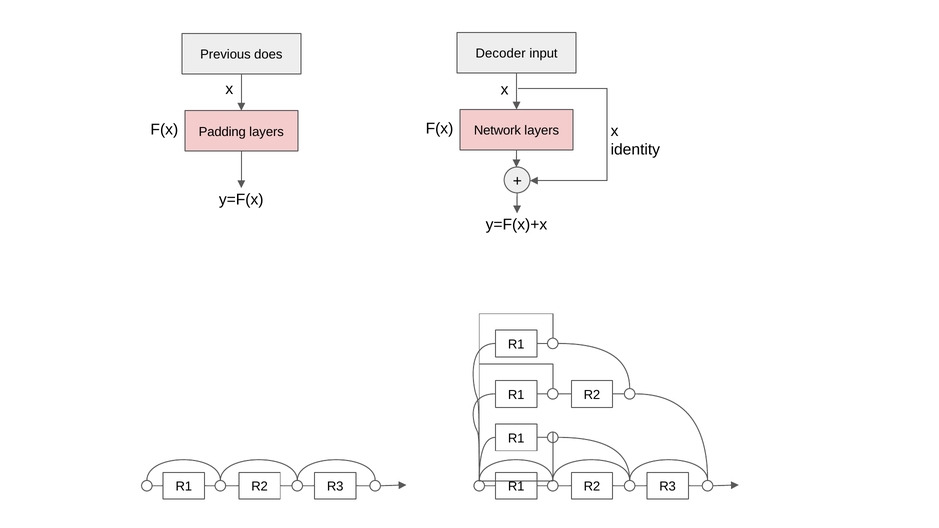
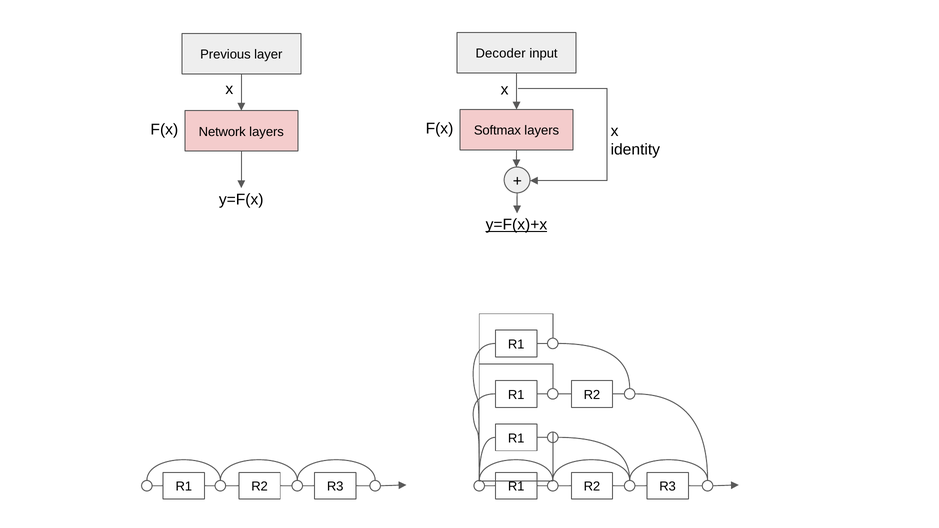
does: does -> layer
Network: Network -> Softmax
Padding: Padding -> Network
y=F(x)+x underline: none -> present
